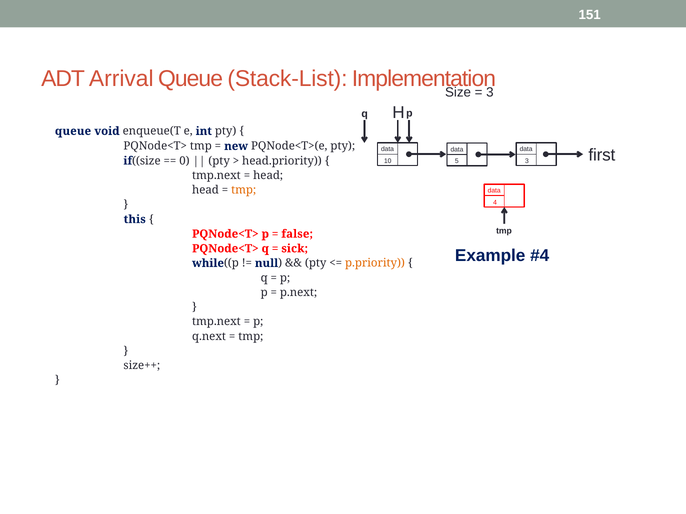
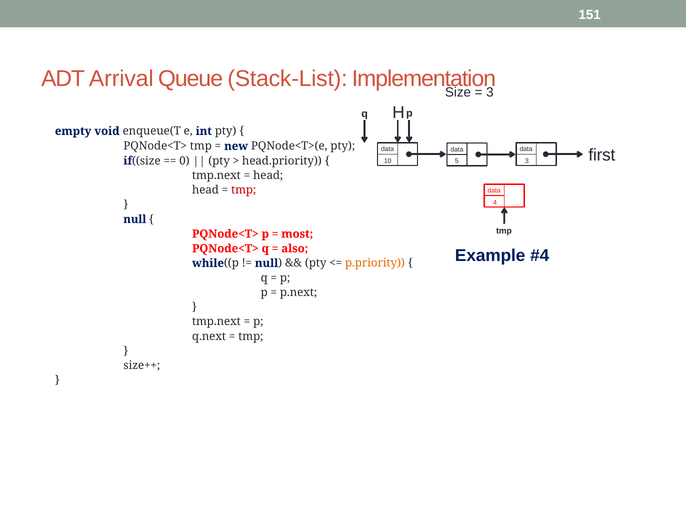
queue at (73, 131): queue -> empty
tmp at (244, 190) colour: orange -> red
this at (135, 220): this -> null
false: false -> most
sick: sick -> also
